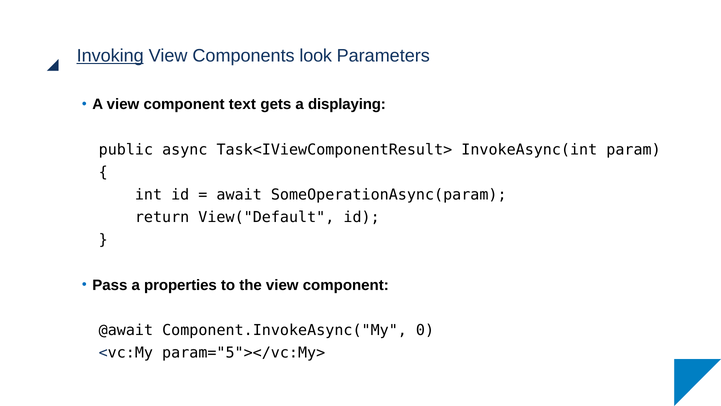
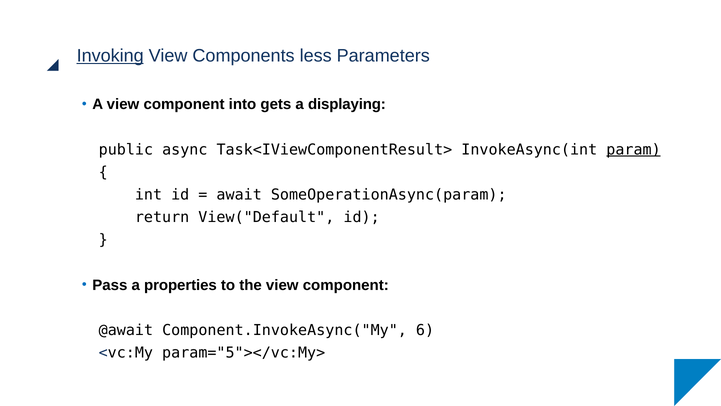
look: look -> less
text: text -> into
param underline: none -> present
0: 0 -> 6
